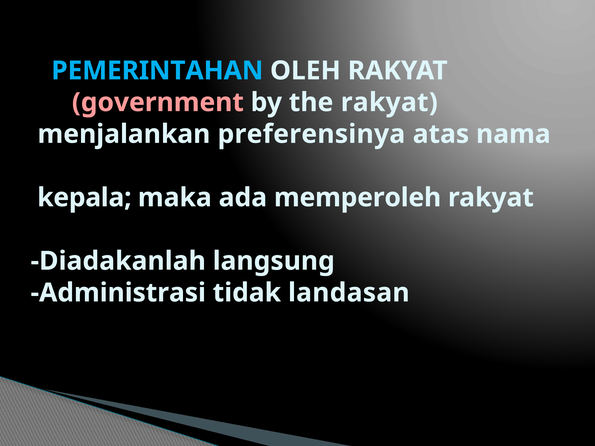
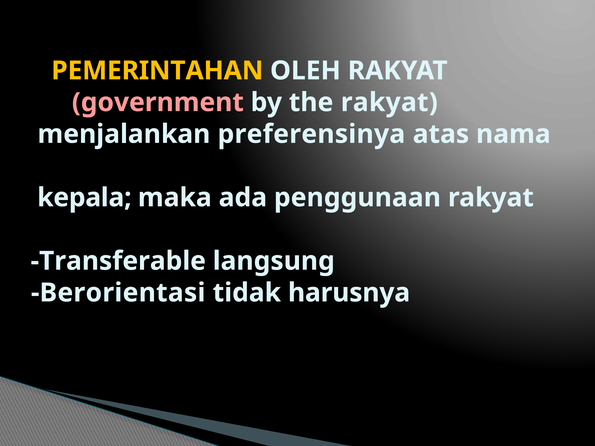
PEMERINTAHAN colour: light blue -> yellow
memperoleh: memperoleh -> penggunaan
Diadakanlah: Diadakanlah -> Transferable
Administrasi: Administrasi -> Berorientasi
landasan: landasan -> harusnya
